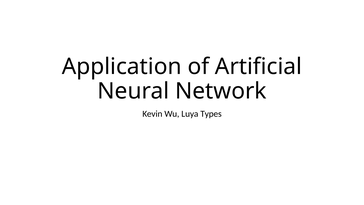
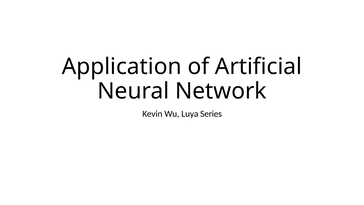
Types: Types -> Series
